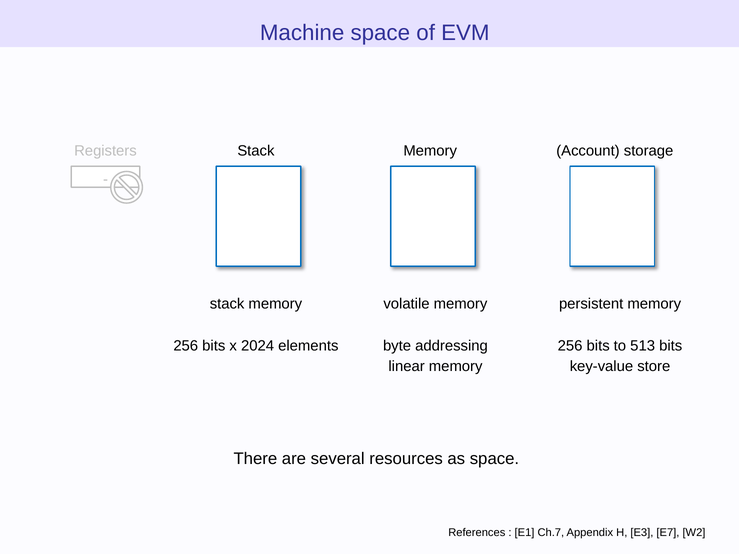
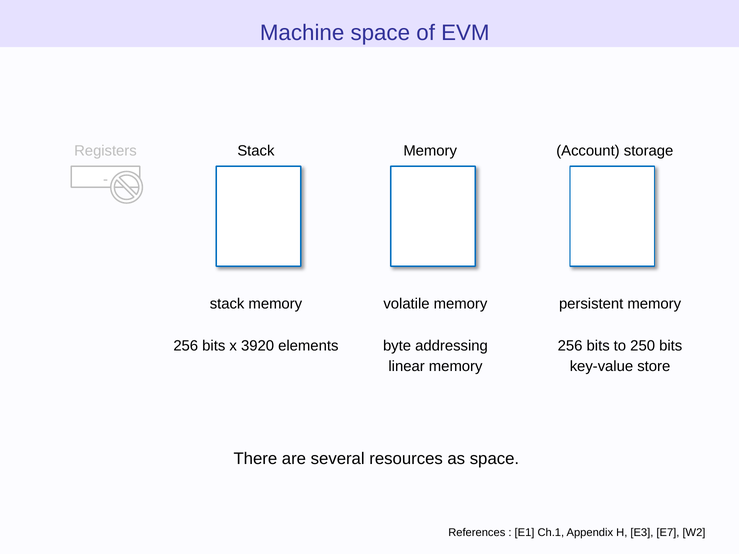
2024: 2024 -> 3920
513: 513 -> 250
Ch.7: Ch.7 -> Ch.1
